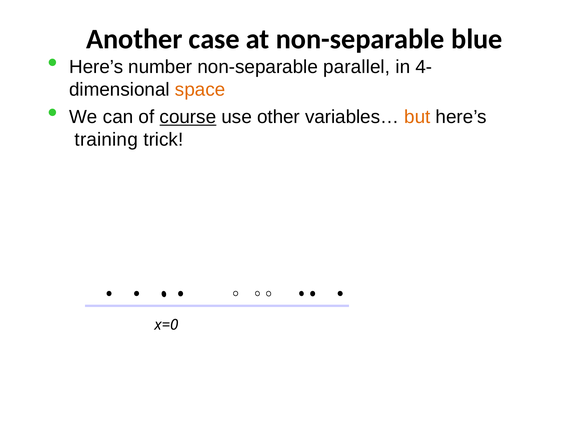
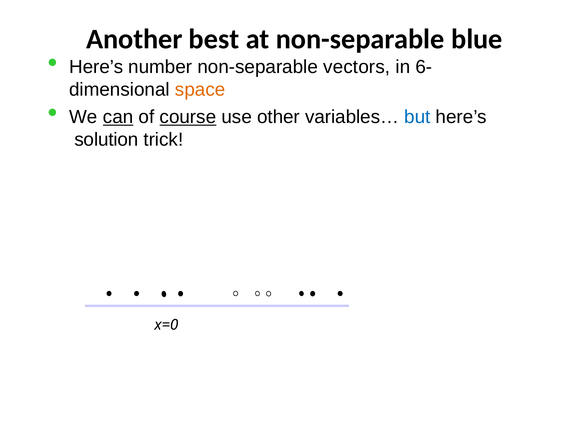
case: case -> best
parallel: parallel -> vectors
4-: 4- -> 6-
can underline: none -> present
but colour: orange -> blue
training: training -> solution
